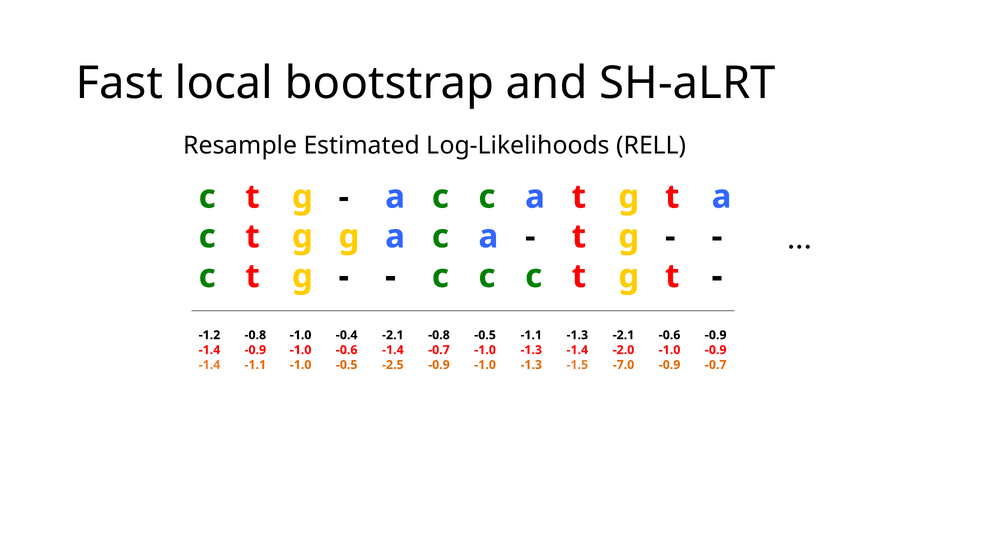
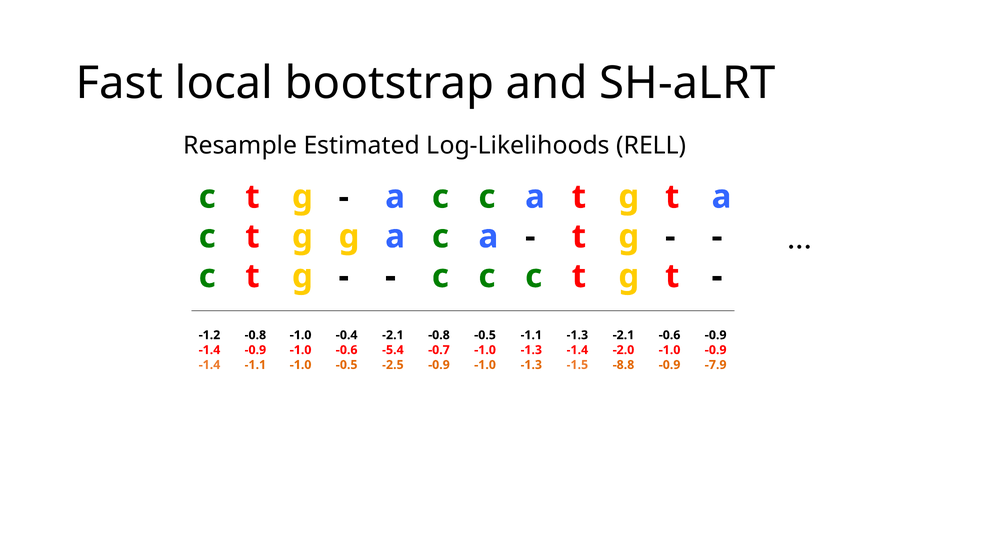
-1.4 at (393, 350): -1.4 -> -5.4
-7.0: -7.0 -> -8.8
-0.7 at (716, 365): -0.7 -> -7.9
